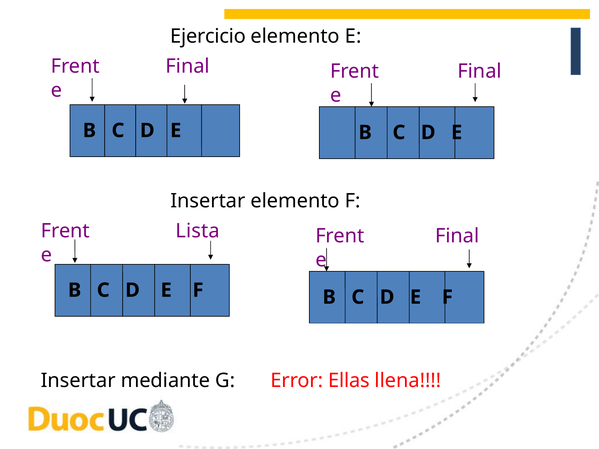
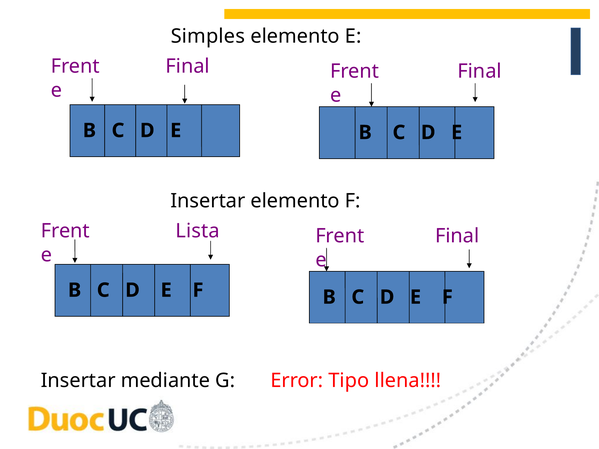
Ejercicio: Ejercicio -> Simples
Ellas: Ellas -> Tipo
